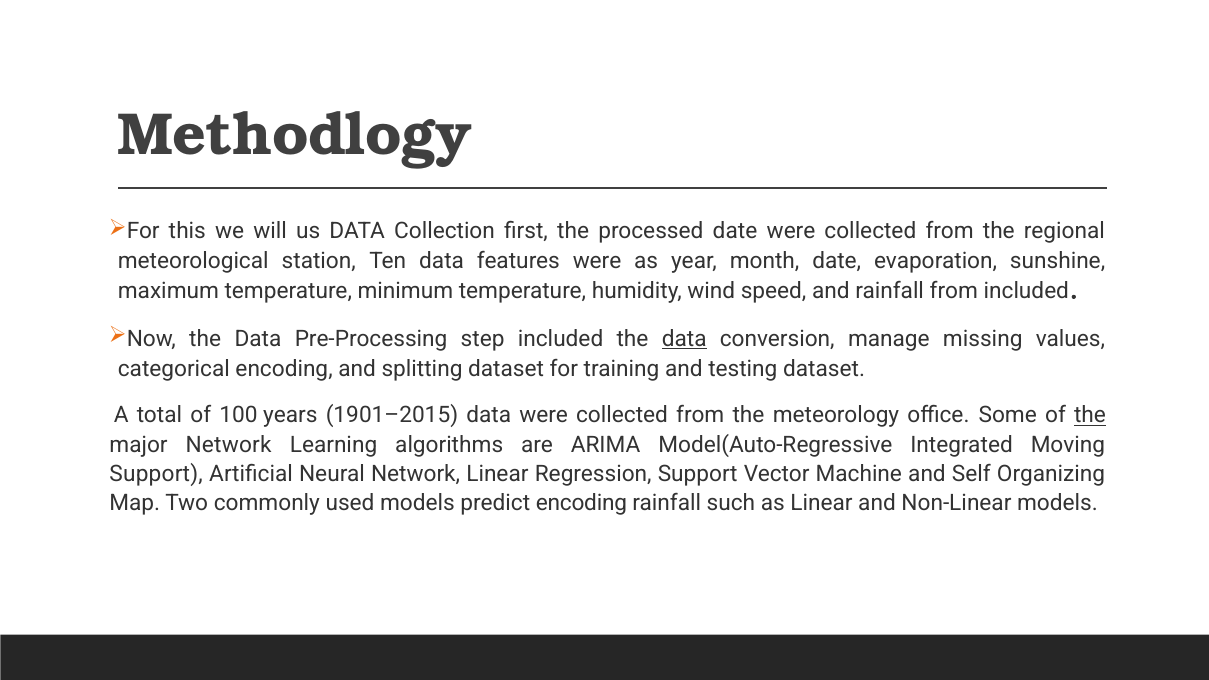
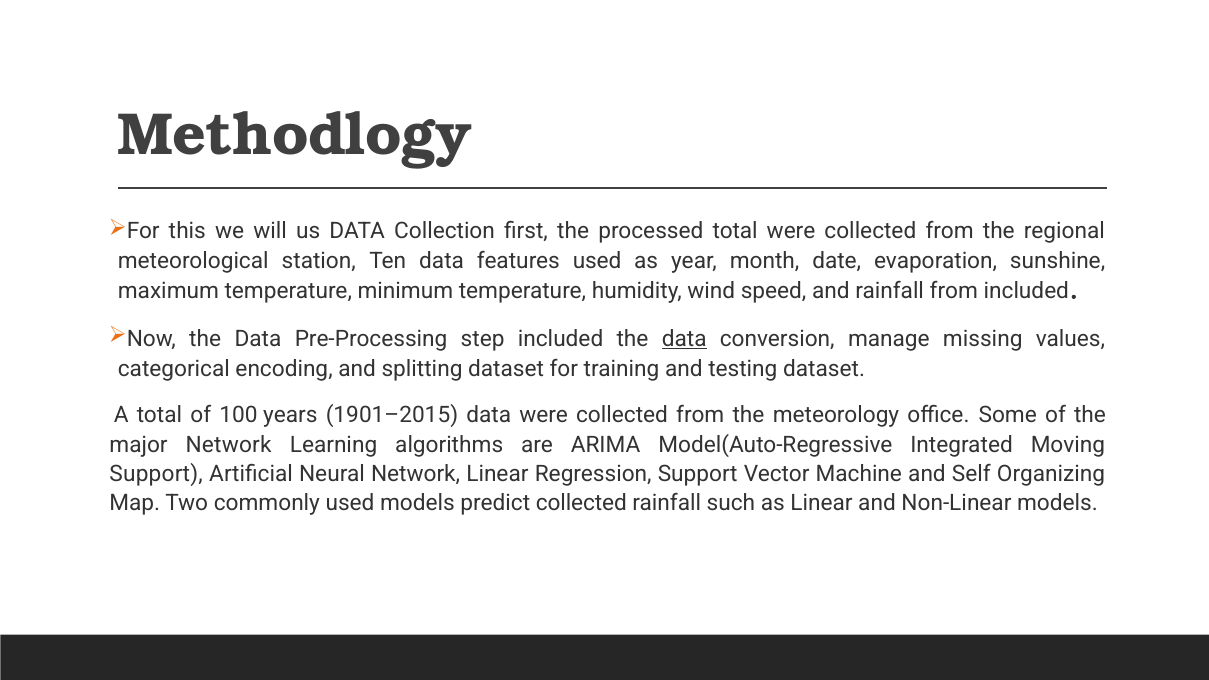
processed date: date -> total
features were: were -> used
the at (1090, 416) underline: present -> none
predict encoding: encoding -> collected
